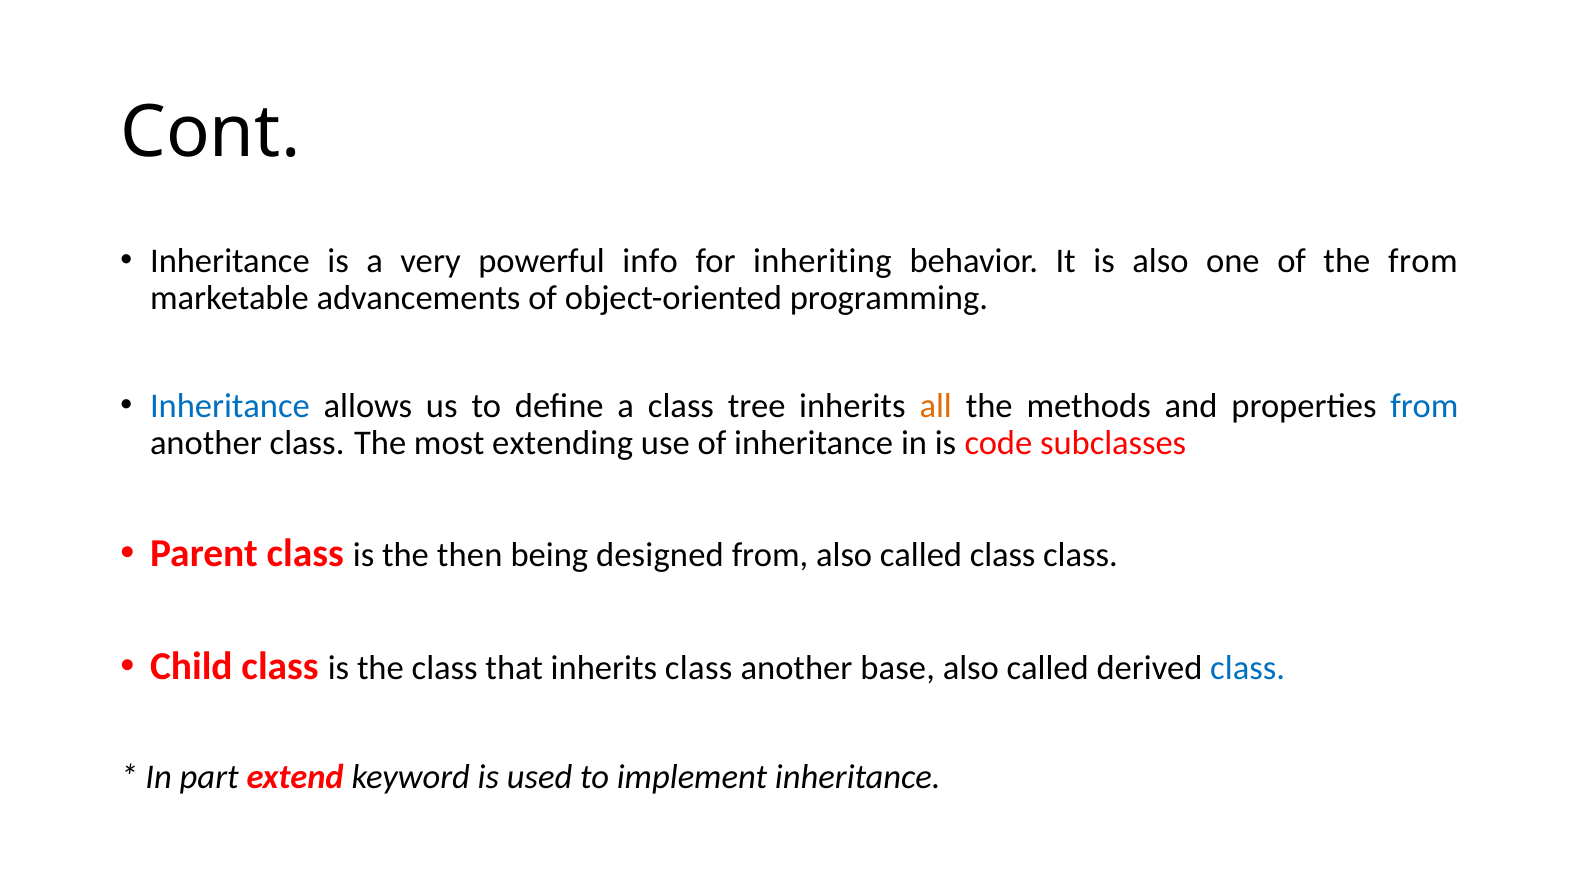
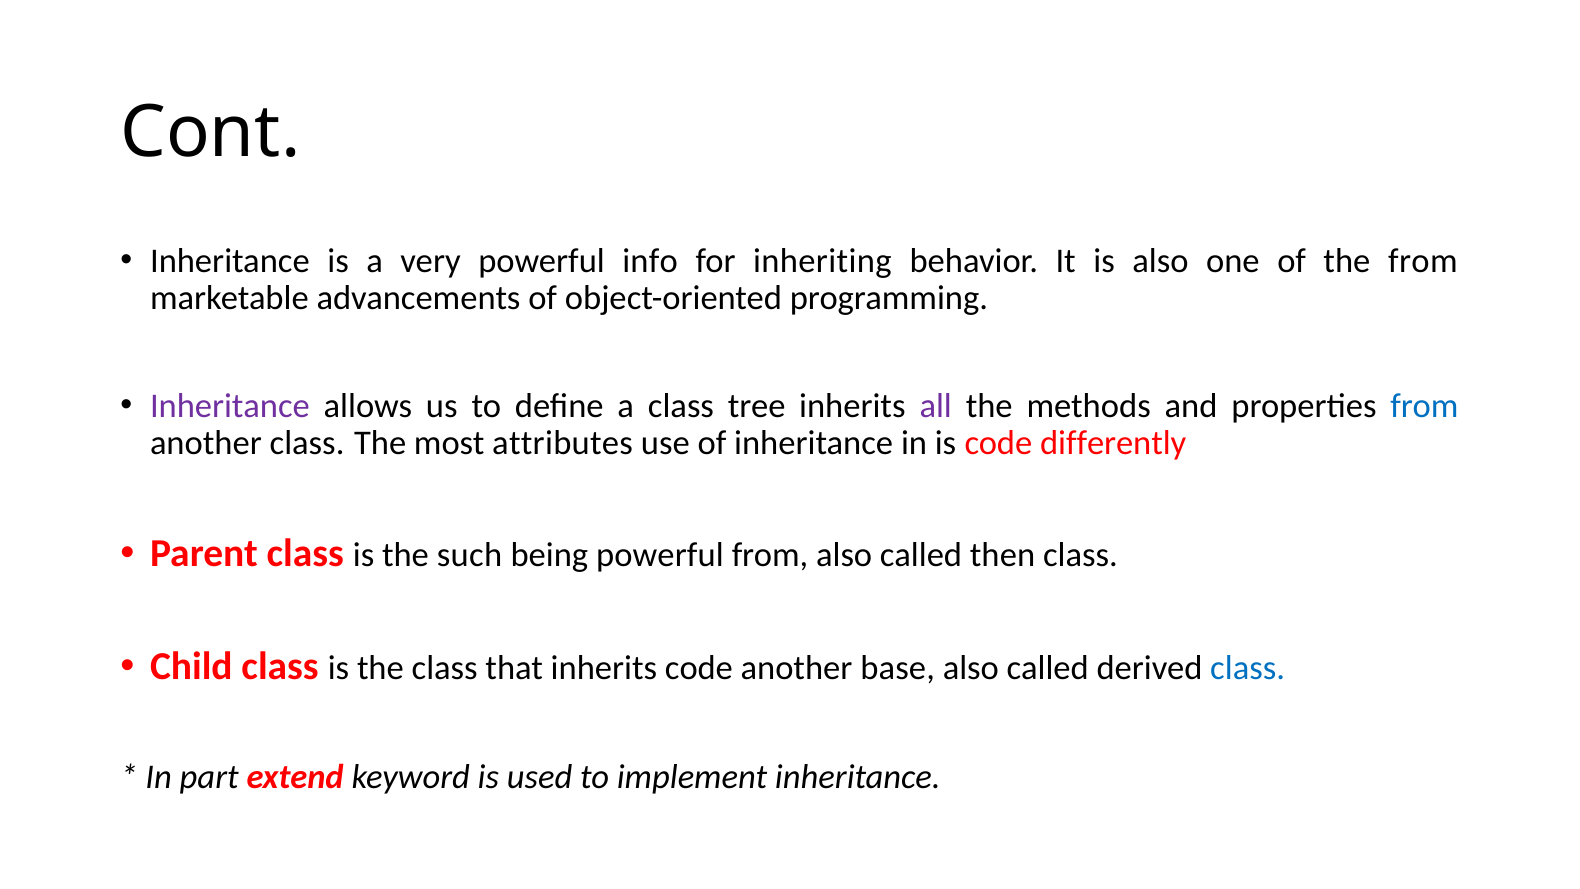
Inheritance at (230, 406) colour: blue -> purple
all colour: orange -> purple
extending: extending -> attributes
subclasses: subclasses -> differently
then: then -> such
being designed: designed -> powerful
called class: class -> then
inherits class: class -> code
